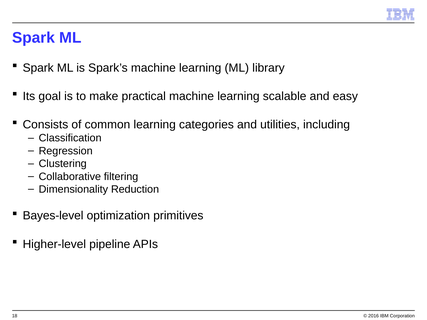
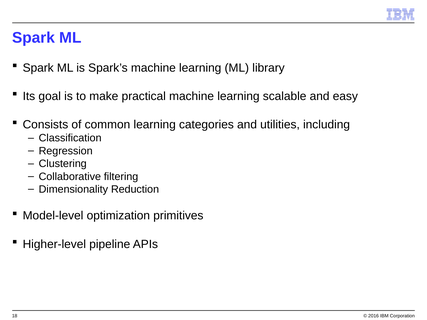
Bayes-level: Bayes-level -> Model-level
